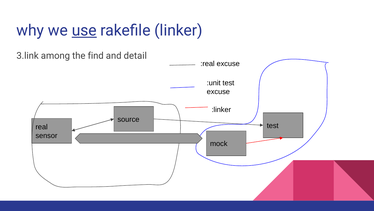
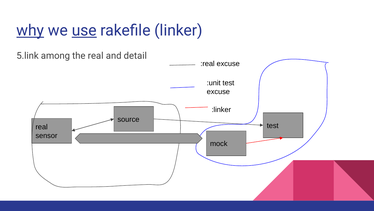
why underline: none -> present
3.link: 3.link -> 5.link
the find: find -> real
